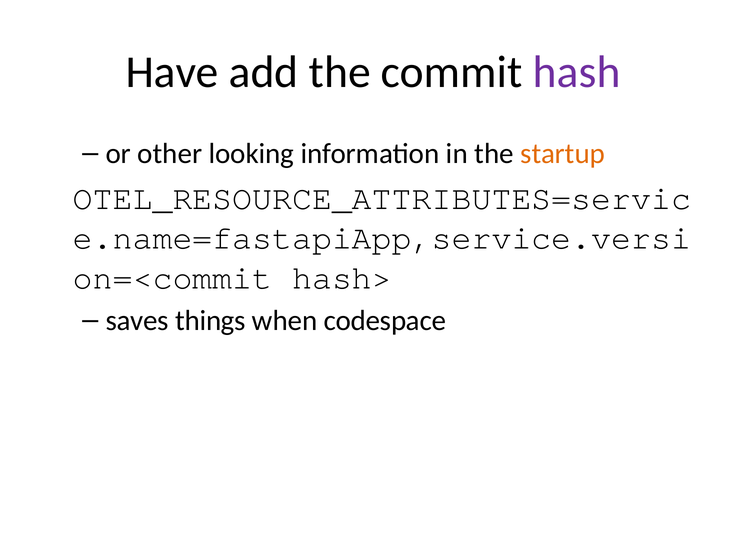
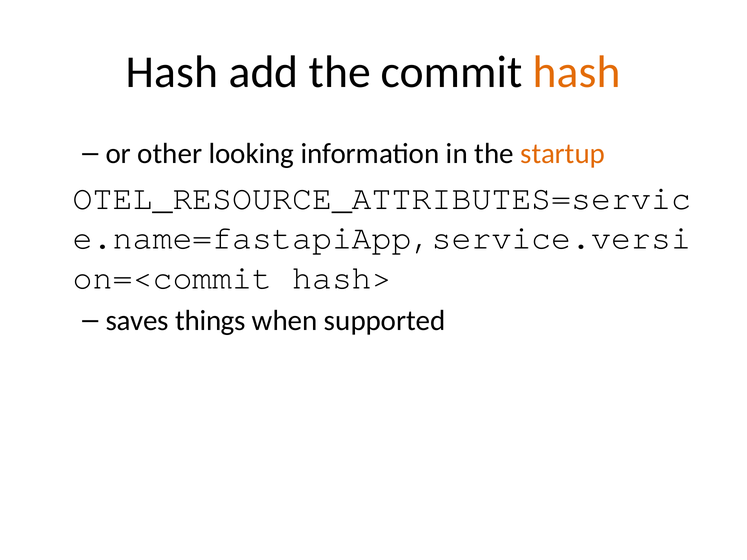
Have at (172, 72): Have -> Hash
hash at (577, 72) colour: purple -> orange
codespace: codespace -> supported
